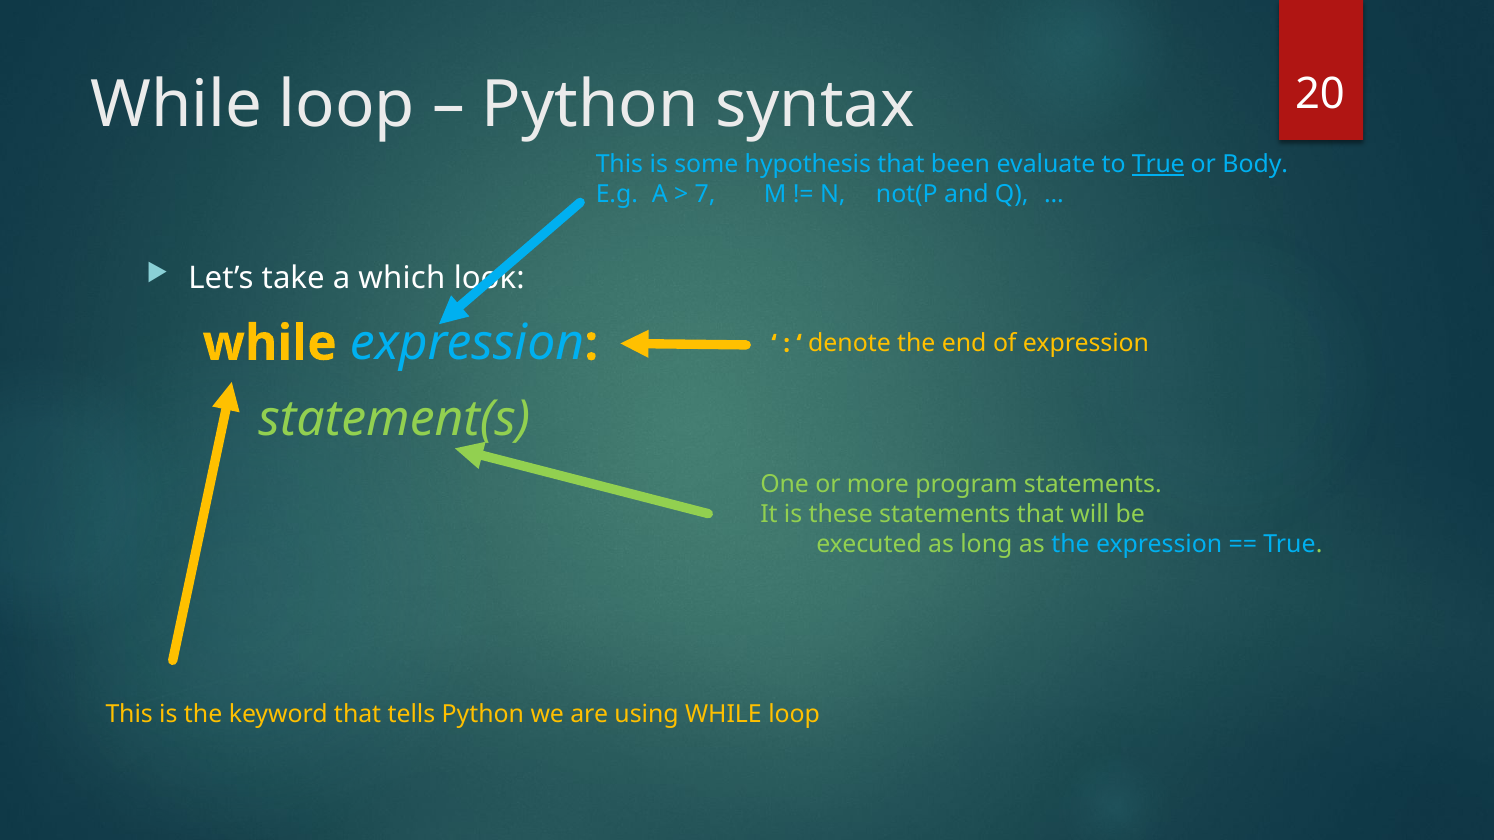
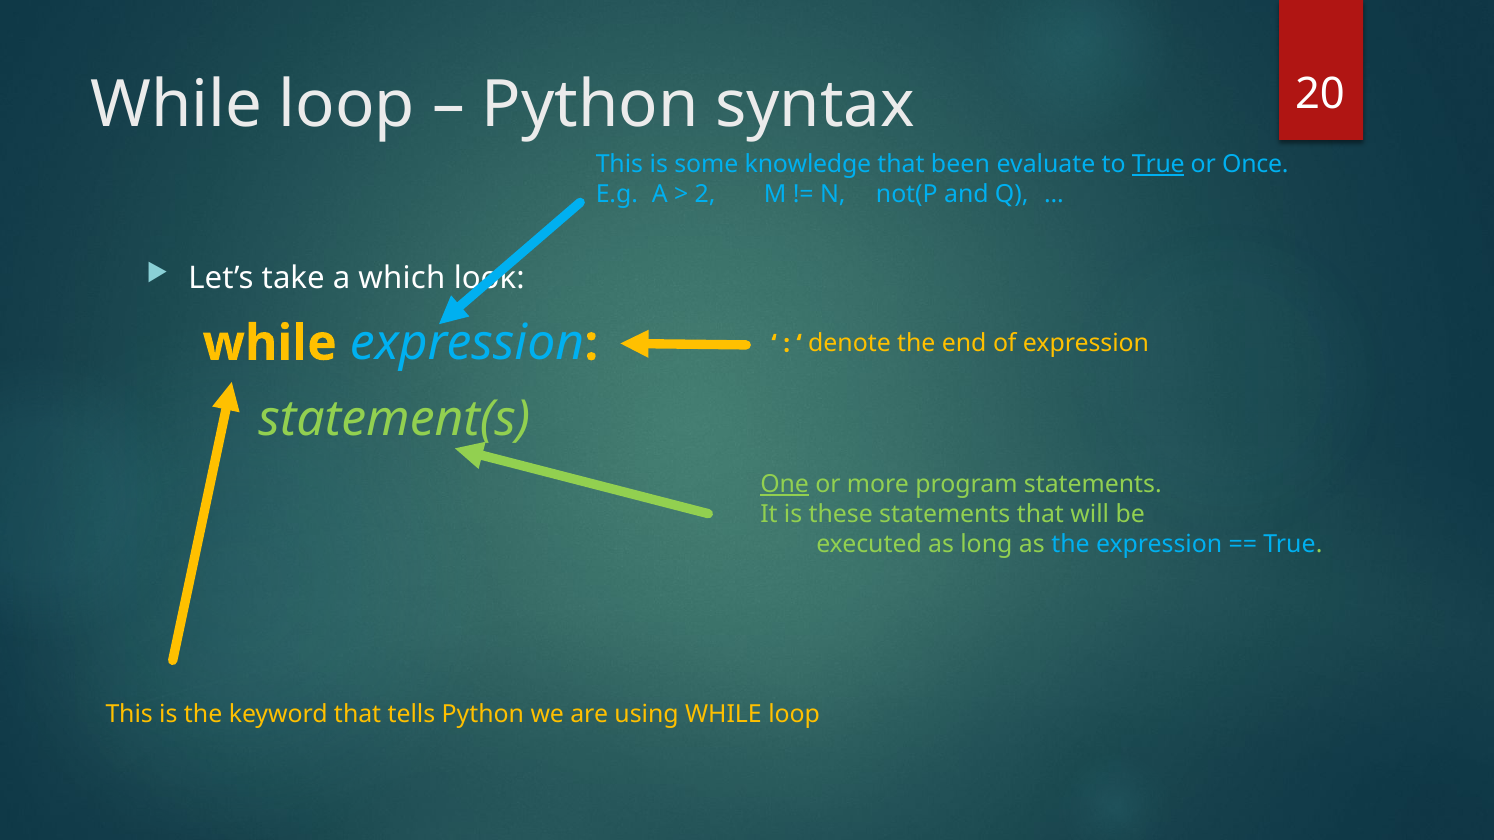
hypothesis: hypothesis -> knowledge
Body: Body -> Once
7: 7 -> 2
One underline: none -> present
